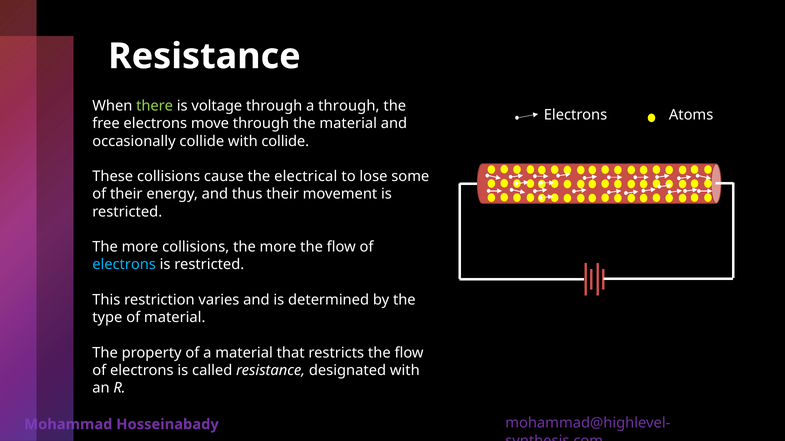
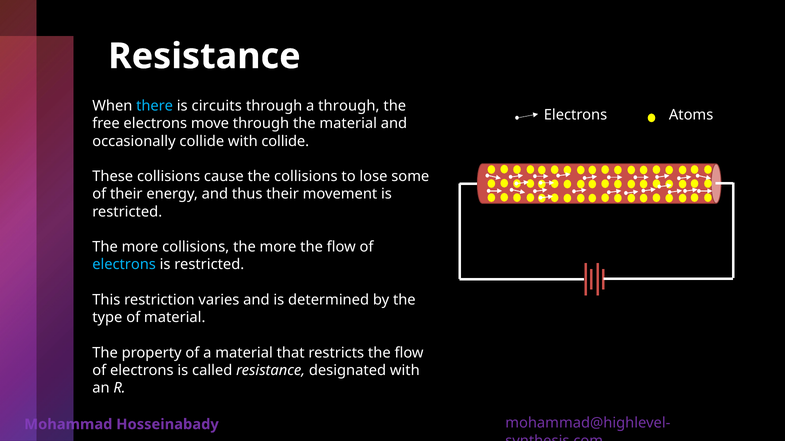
there colour: light green -> light blue
voltage: voltage -> circuits
the electrical: electrical -> collisions
